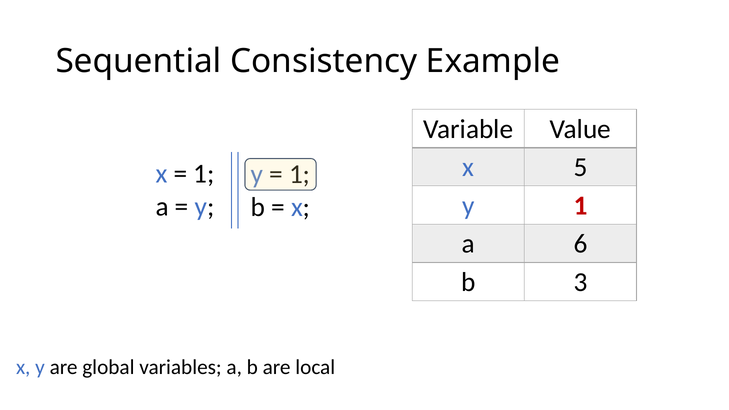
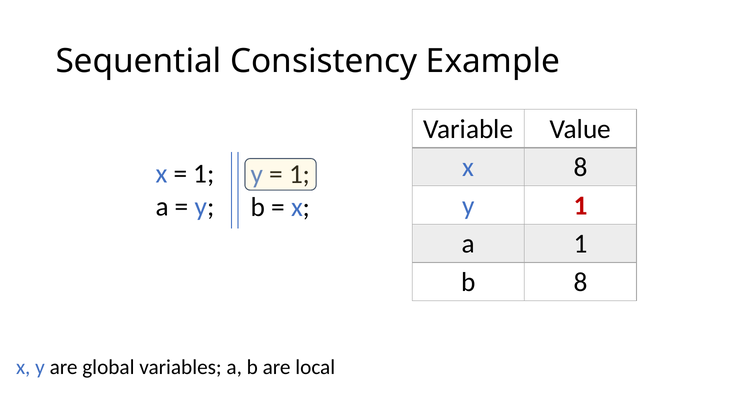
x 5: 5 -> 8
a 6: 6 -> 1
b 3: 3 -> 8
